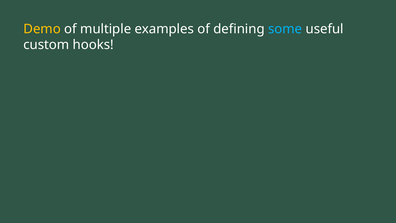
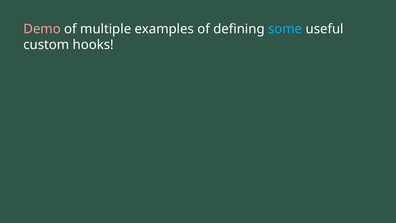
Demo colour: yellow -> pink
